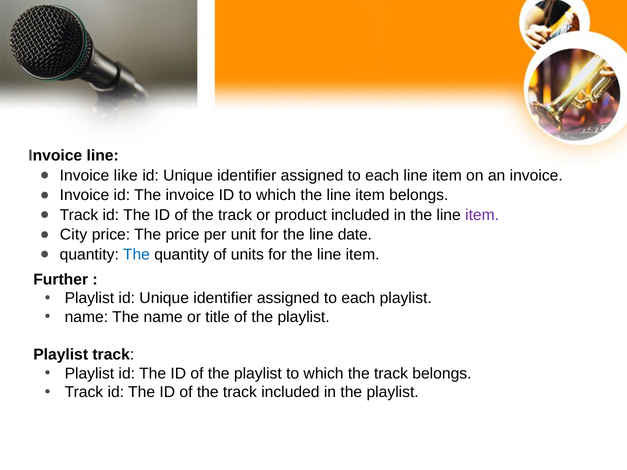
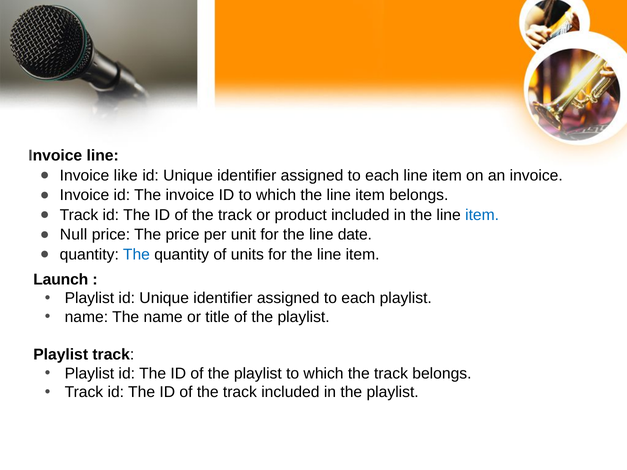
item at (482, 215) colour: purple -> blue
City: City -> Null
Further: Further -> Launch
